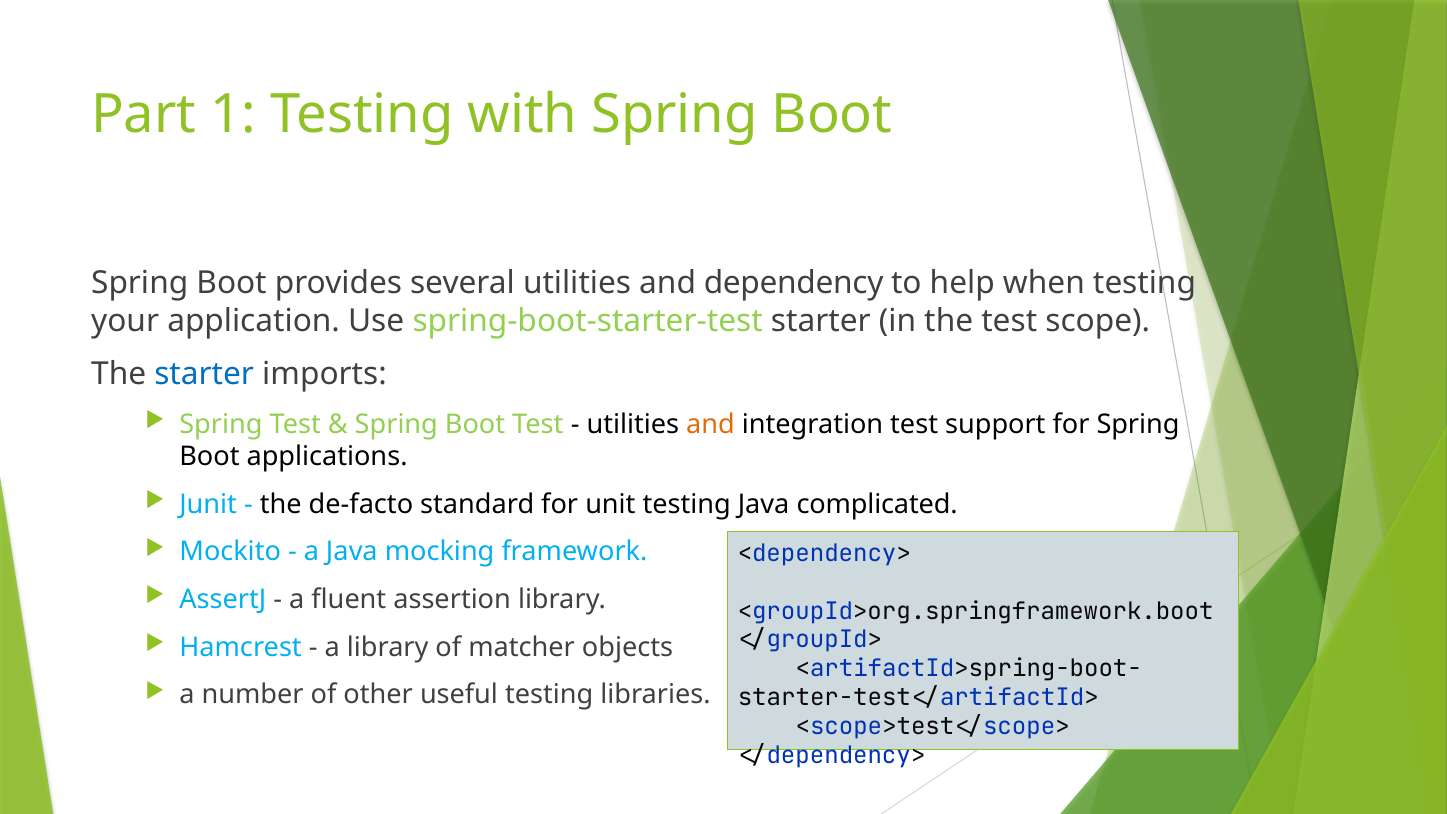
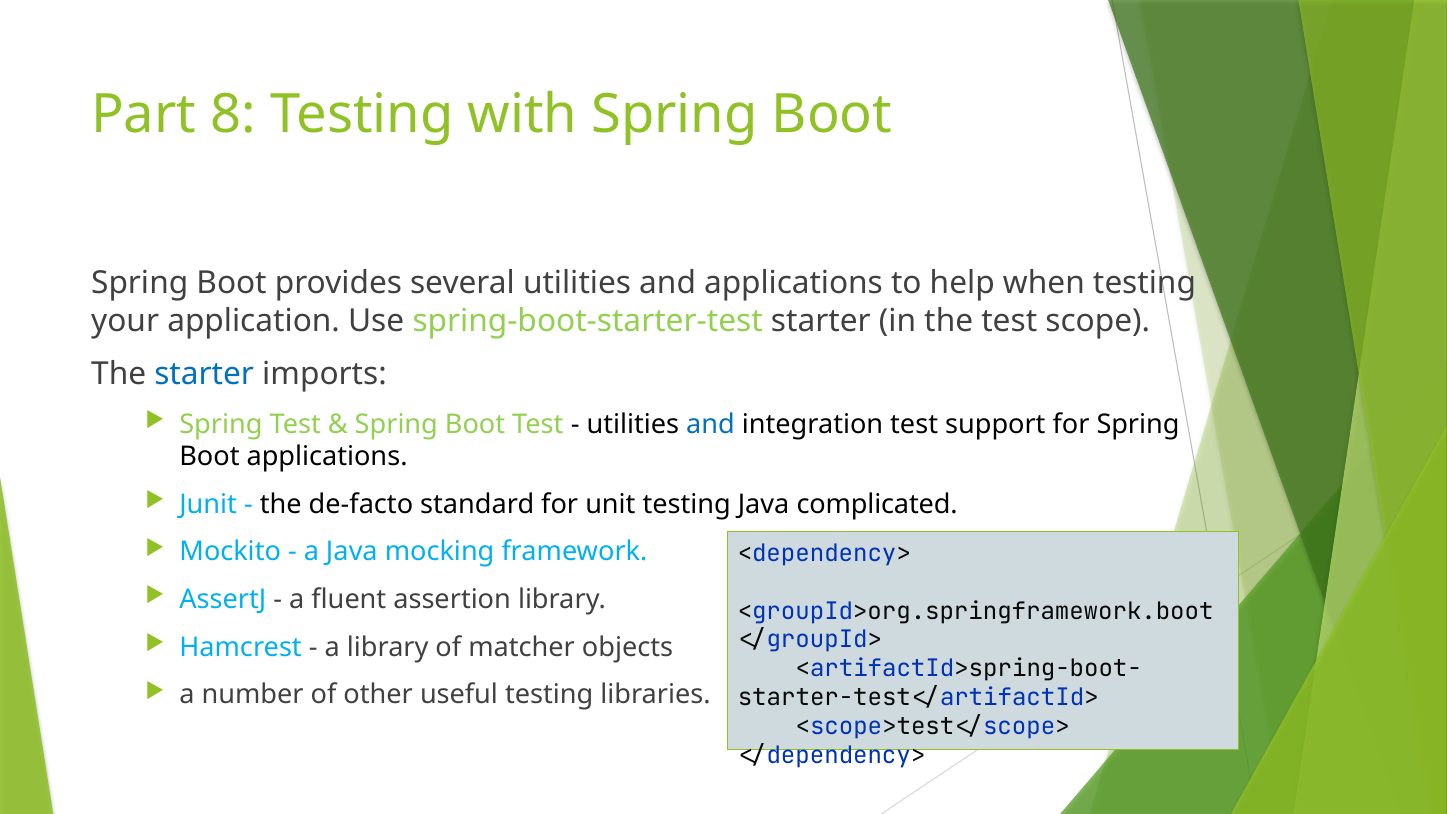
1: 1 -> 8
and dependency: dependency -> applications
and at (710, 424) colour: orange -> blue
